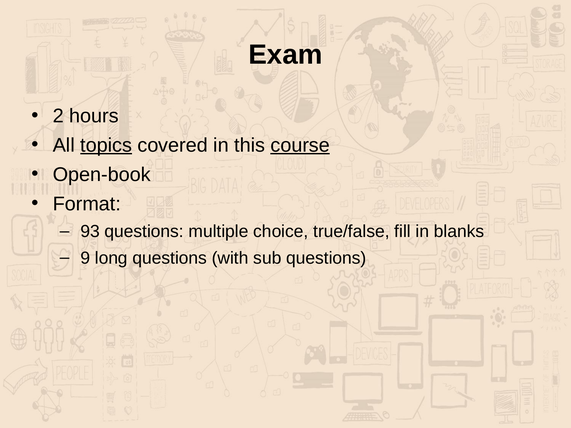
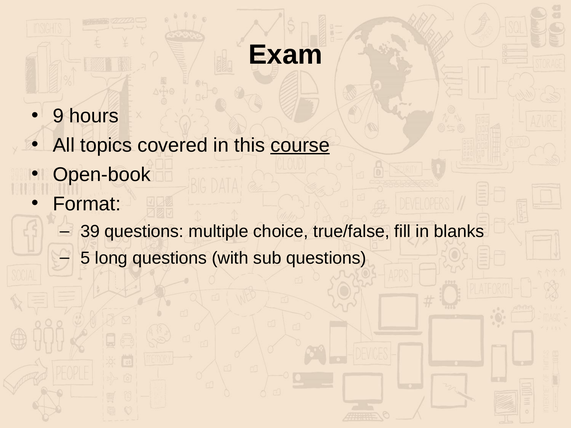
2: 2 -> 9
topics underline: present -> none
93: 93 -> 39
9: 9 -> 5
